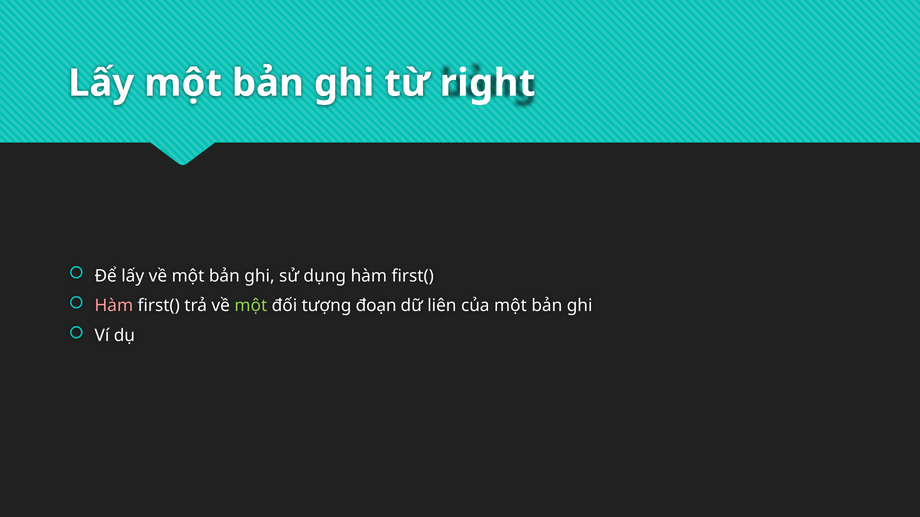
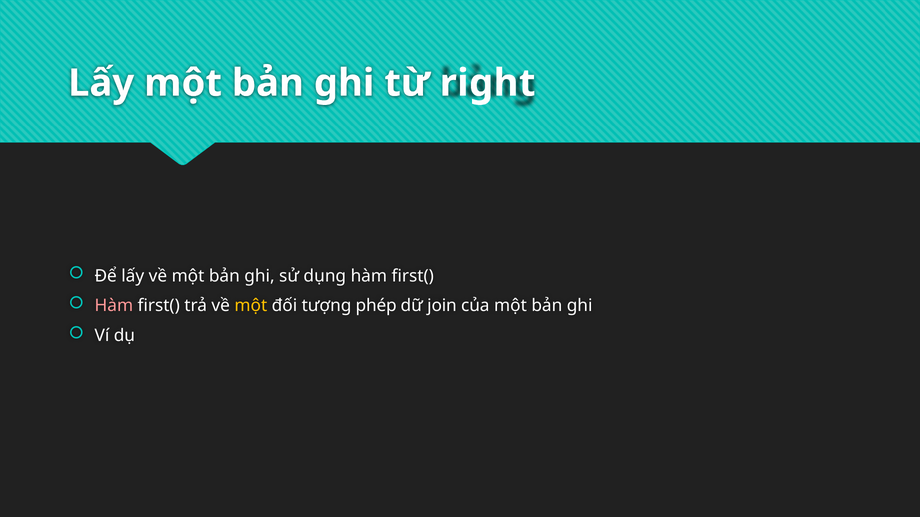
một at (251, 306) colour: light green -> yellow
đoạn: đoạn -> phép
liên: liên -> join
